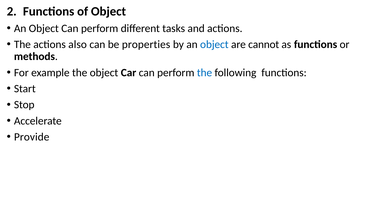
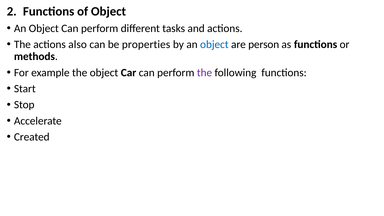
cannot: cannot -> person
the at (205, 73) colour: blue -> purple
Provide: Provide -> Created
